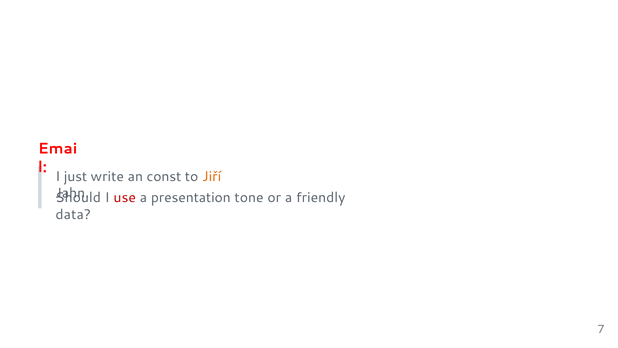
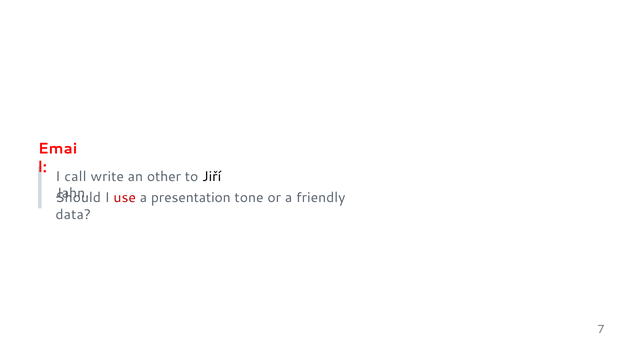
just: just -> call
const: const -> other
Jiří colour: orange -> black
